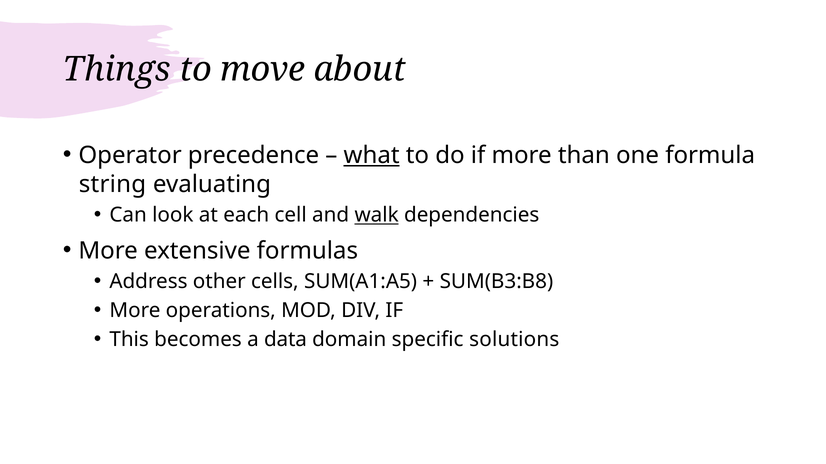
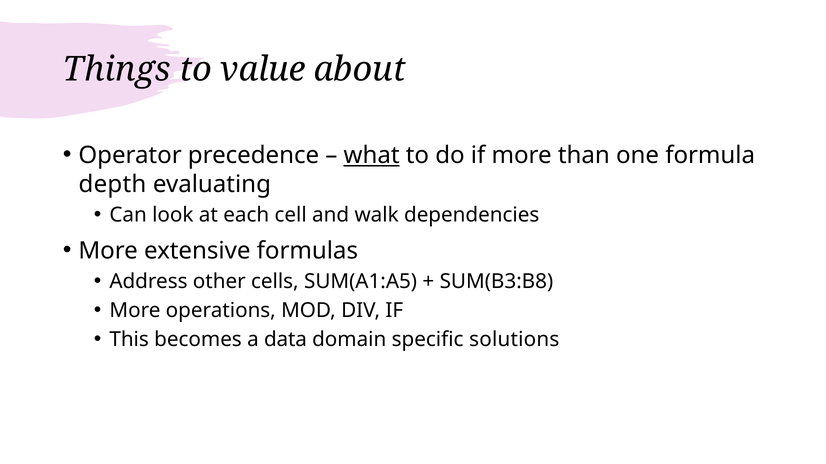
move: move -> value
string: string -> depth
walk underline: present -> none
